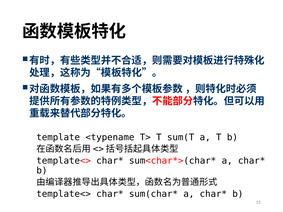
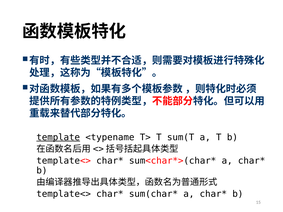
template underline: none -> present
